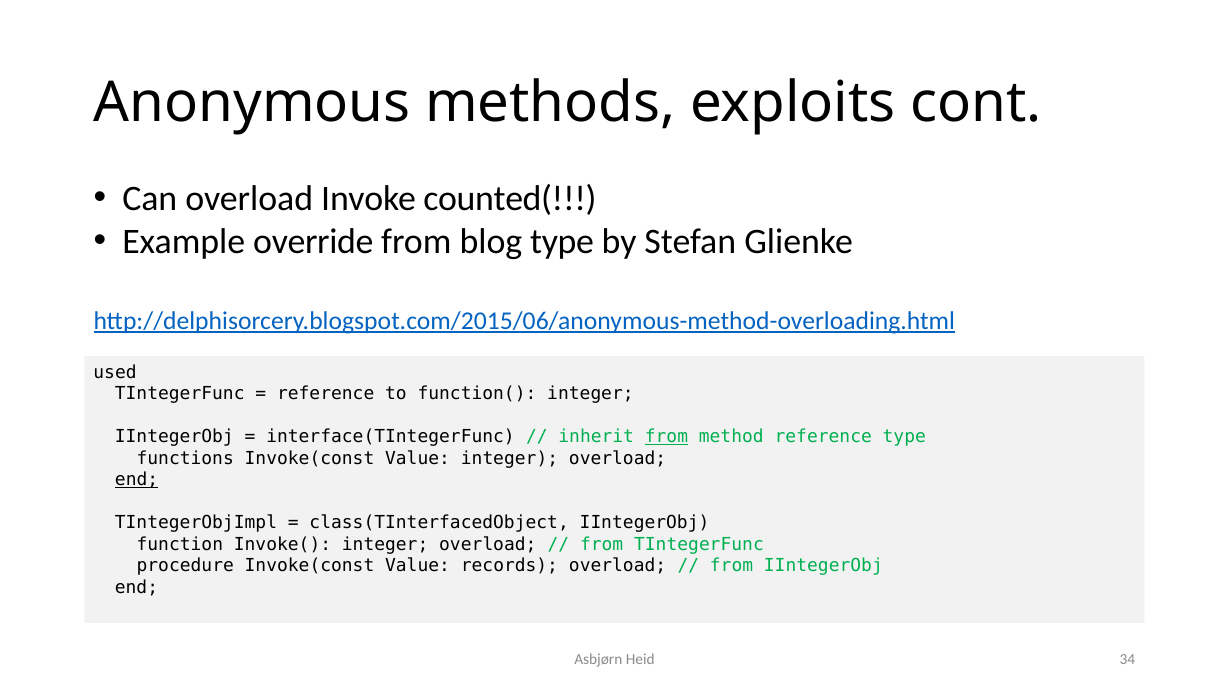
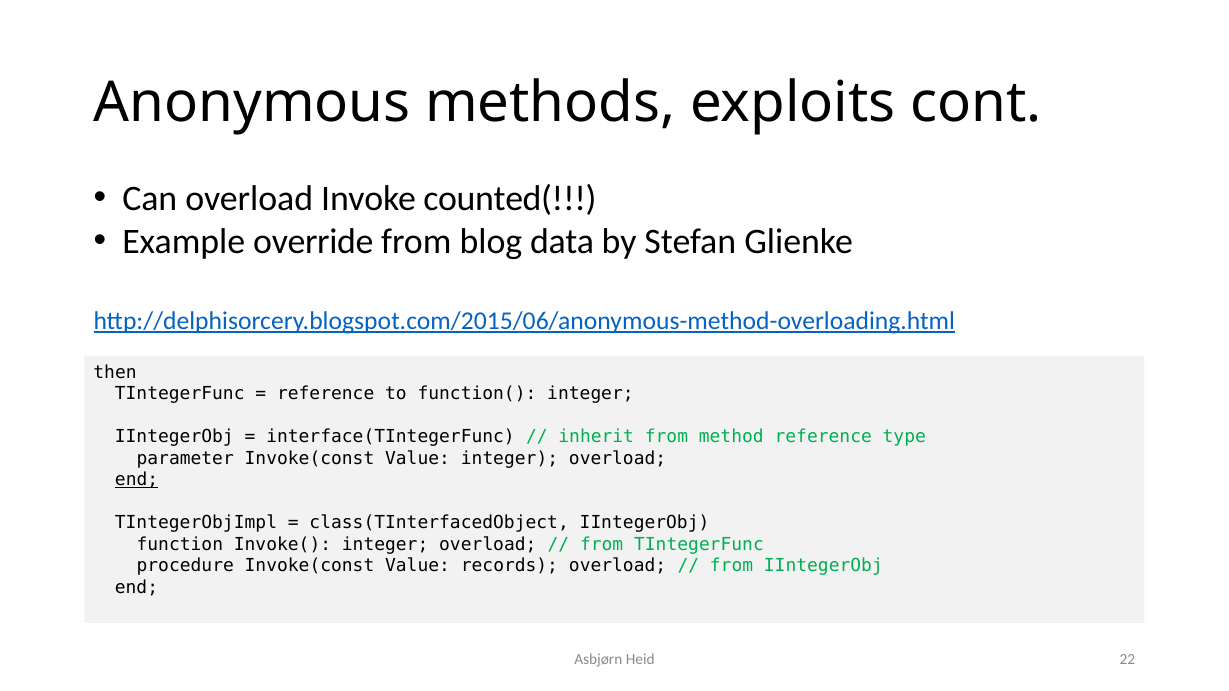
blog type: type -> data
used: used -> then
from at (666, 437) underline: present -> none
functions: functions -> parameter
34: 34 -> 22
